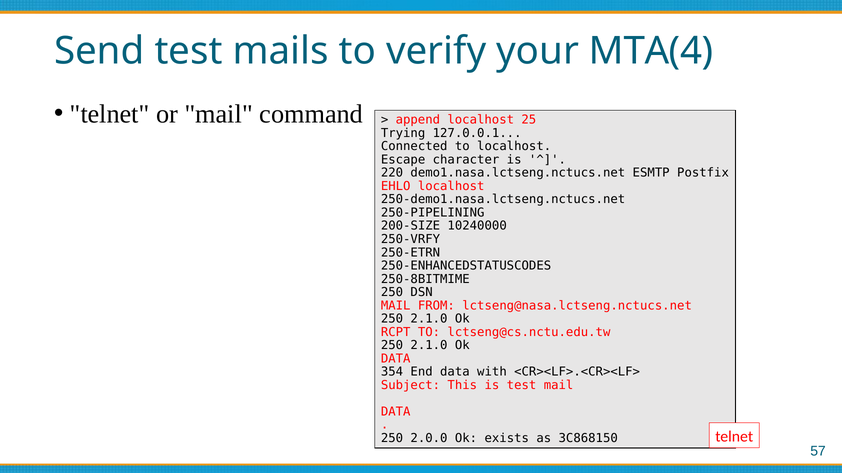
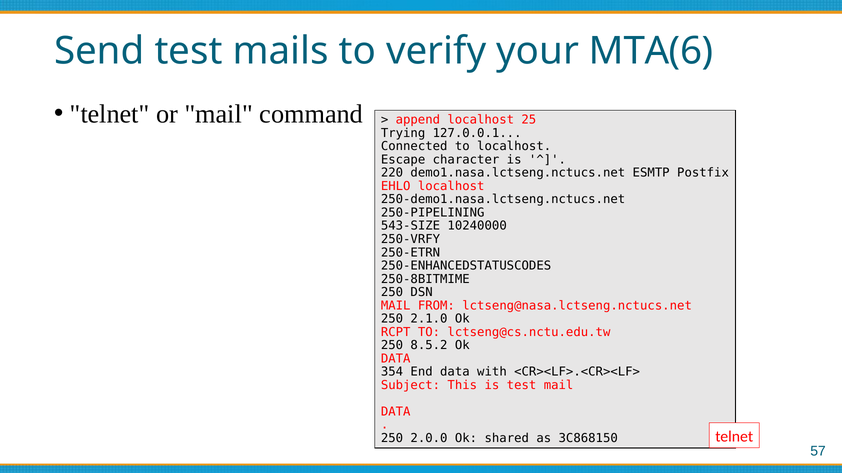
MTA(4: MTA(4 -> MTA(6
200-SIZE: 200-SIZE -> 543-SIZE
2.1.0 at (429, 346): 2.1.0 -> 8.5.2
exists: exists -> shared
